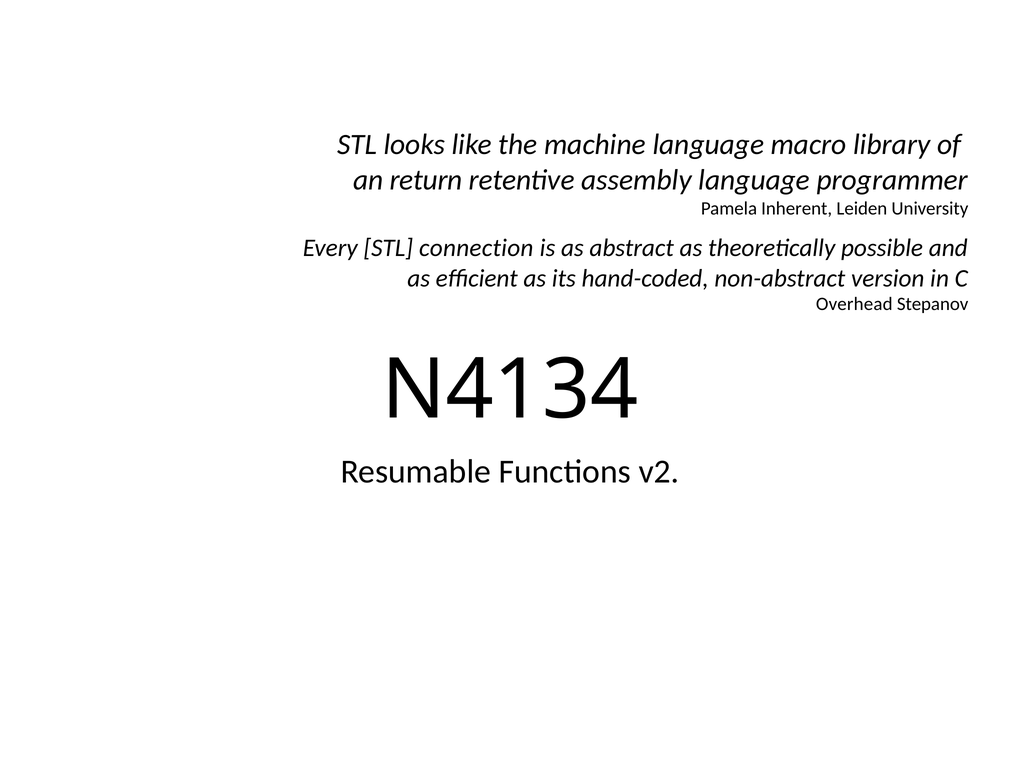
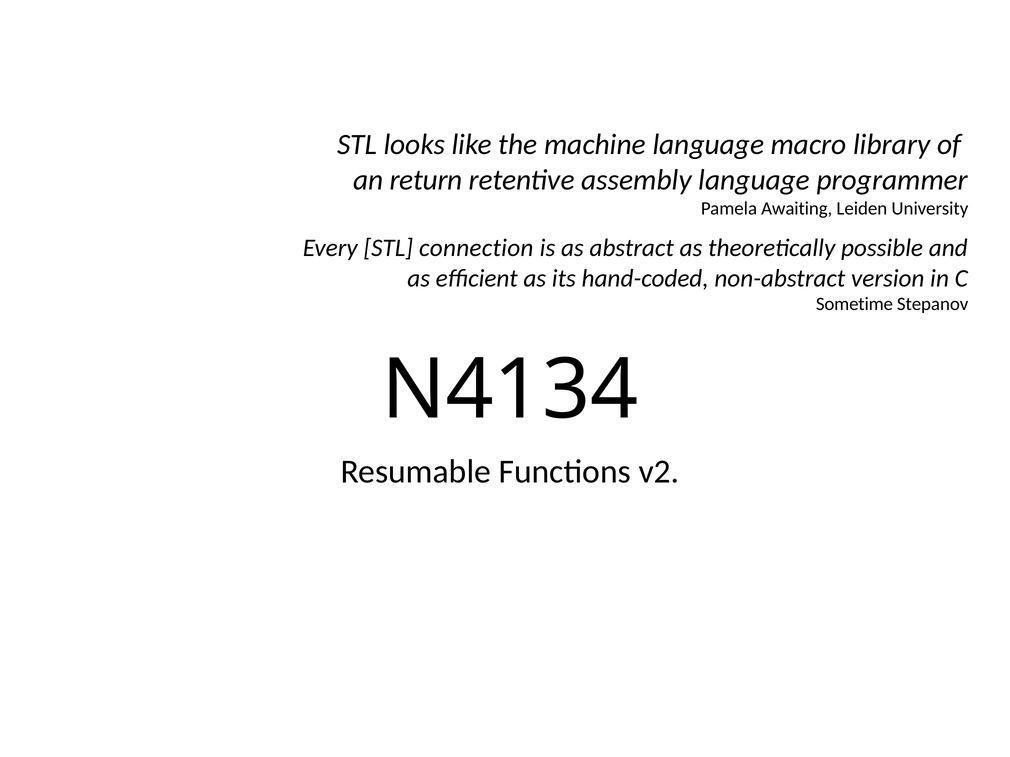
Inherent: Inherent -> Awaiting
Overhead: Overhead -> Sometime
